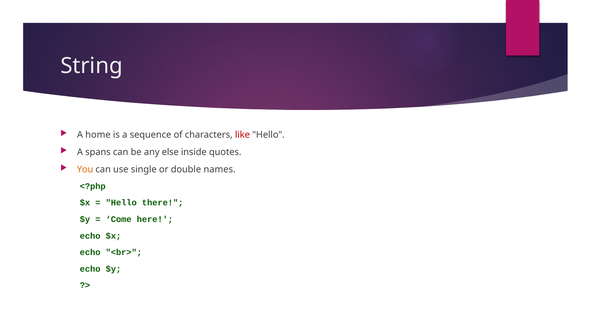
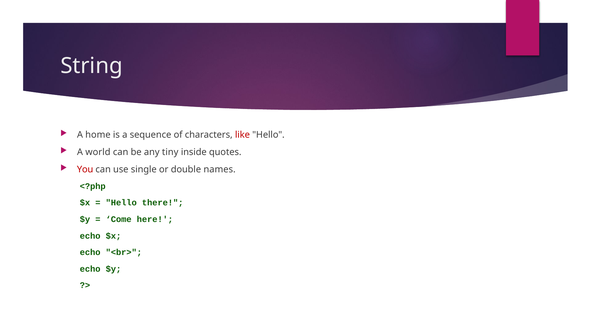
spans: spans -> world
else: else -> tiny
You colour: orange -> red
